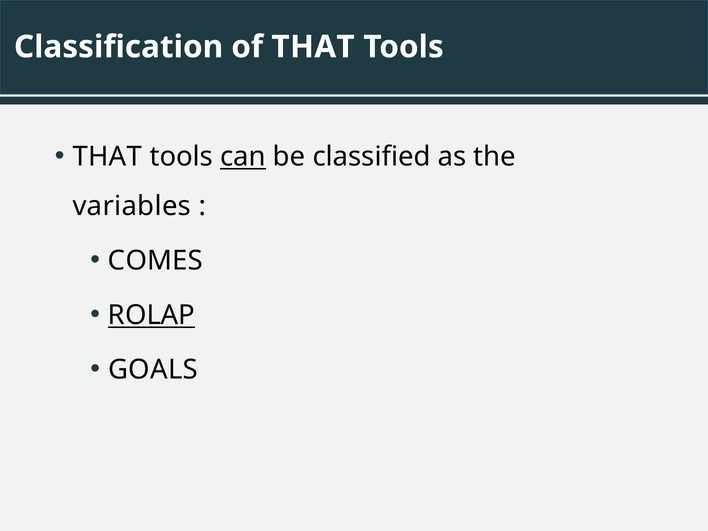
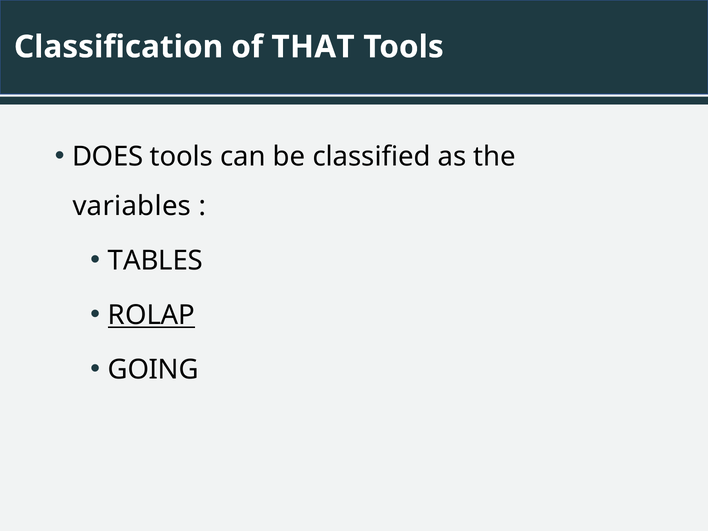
THAT at (107, 157): THAT -> DOES
can underline: present -> none
COMES: COMES -> TABLES
GOALS: GOALS -> GOING
